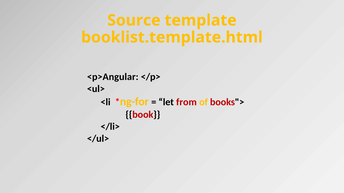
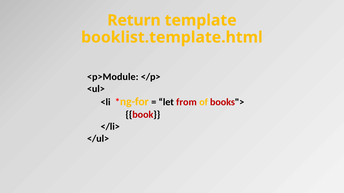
Source: Source -> Return
<p>Angular: <p>Angular -> <p>Module
